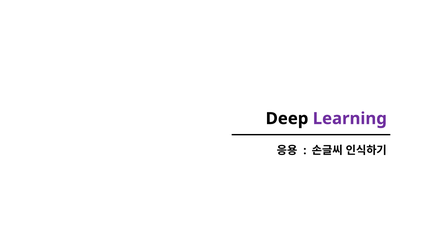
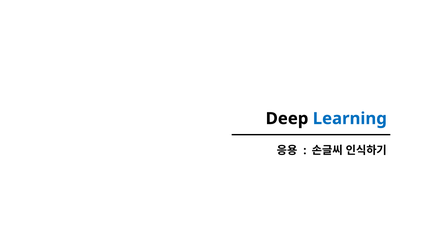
Learning colour: purple -> blue
